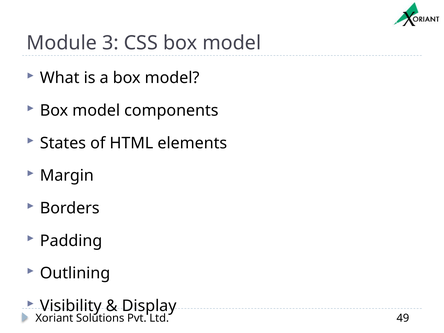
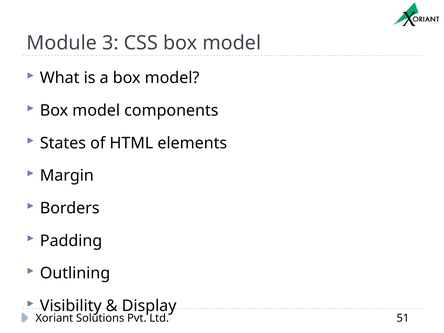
49: 49 -> 51
